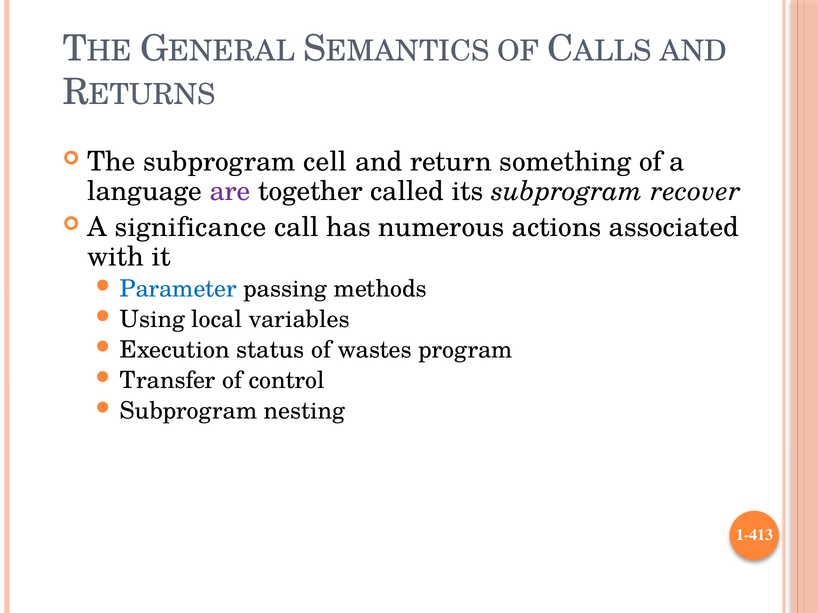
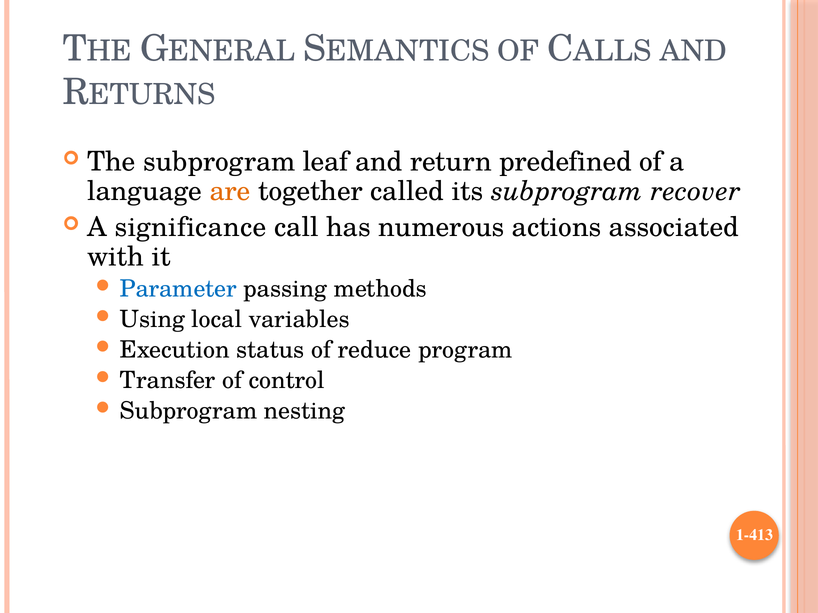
cell: cell -> leaf
something: something -> predefined
are colour: purple -> orange
wastes: wastes -> reduce
